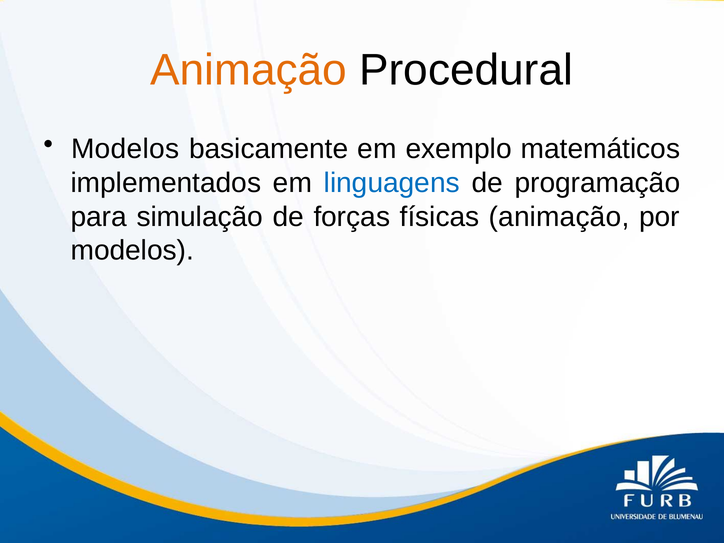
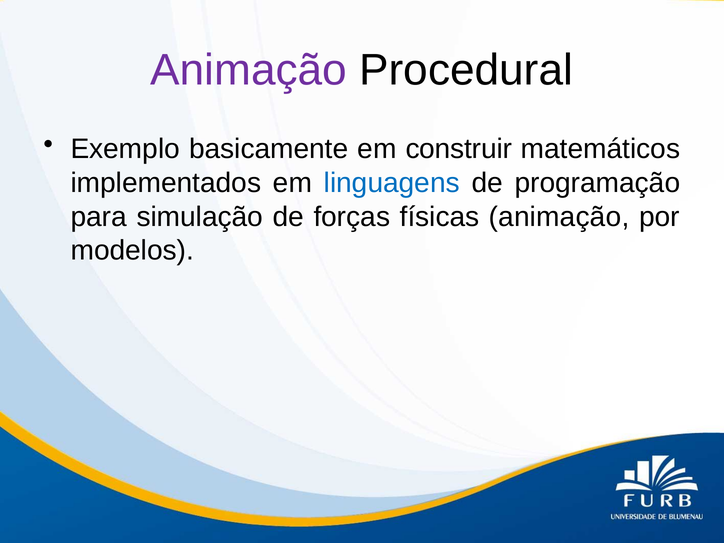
Animação at (249, 70) colour: orange -> purple
Modelos at (125, 149): Modelos -> Exemplo
exemplo: exemplo -> construir
